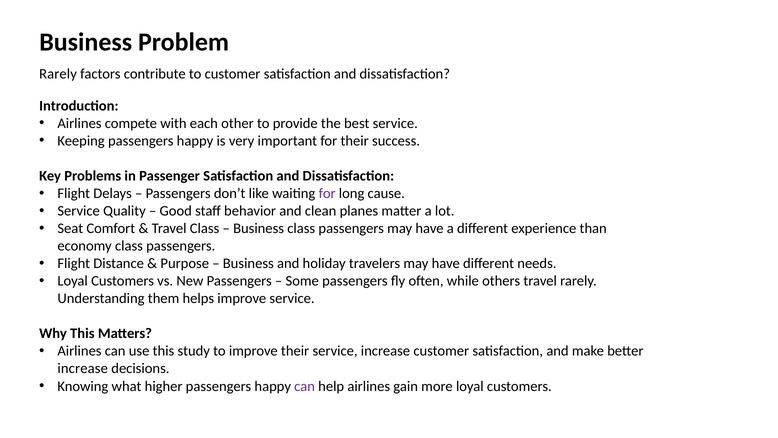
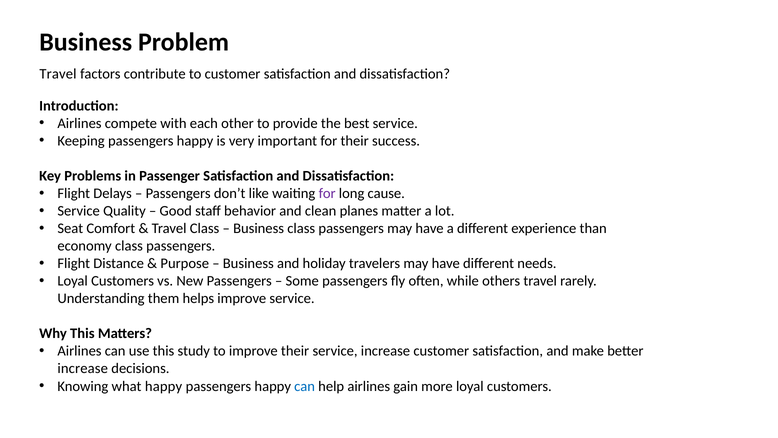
Rarely at (58, 74): Rarely -> Travel
what higher: higher -> happy
can at (305, 386) colour: purple -> blue
